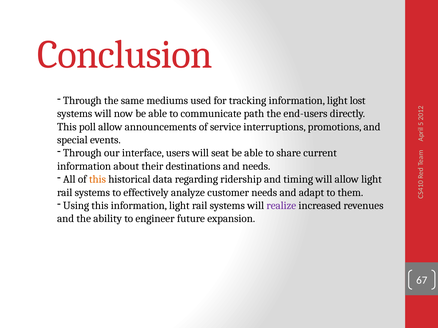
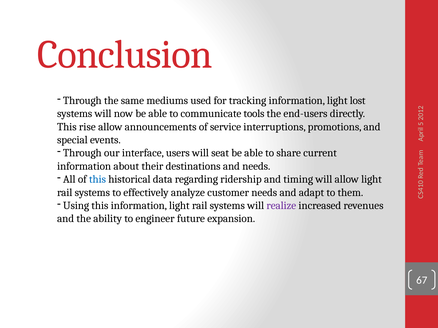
path: path -> tools
poll: poll -> rise
this at (97, 180) colour: orange -> blue
